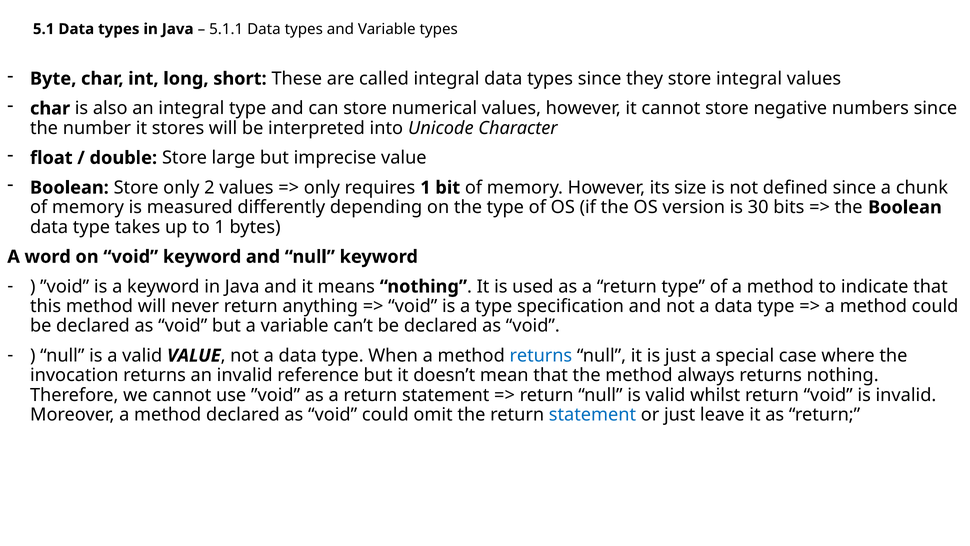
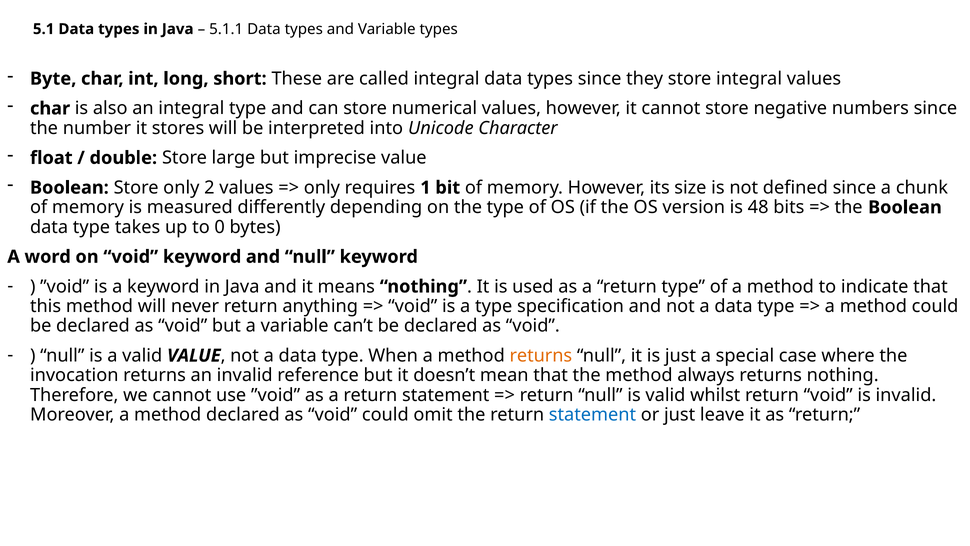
30: 30 -> 48
to 1: 1 -> 0
returns at (541, 355) colour: blue -> orange
